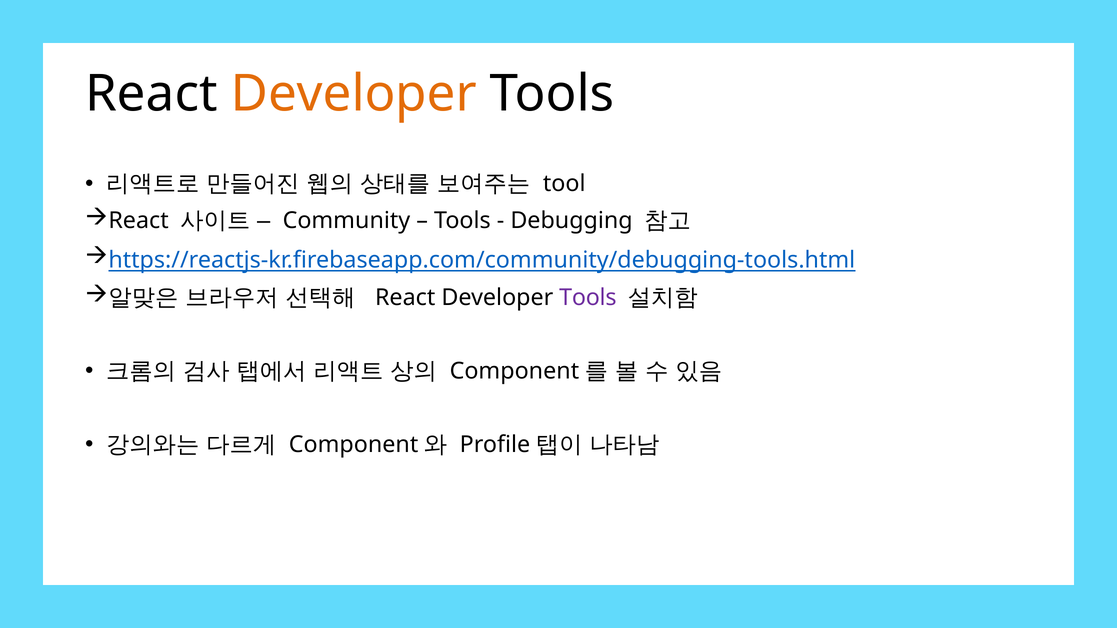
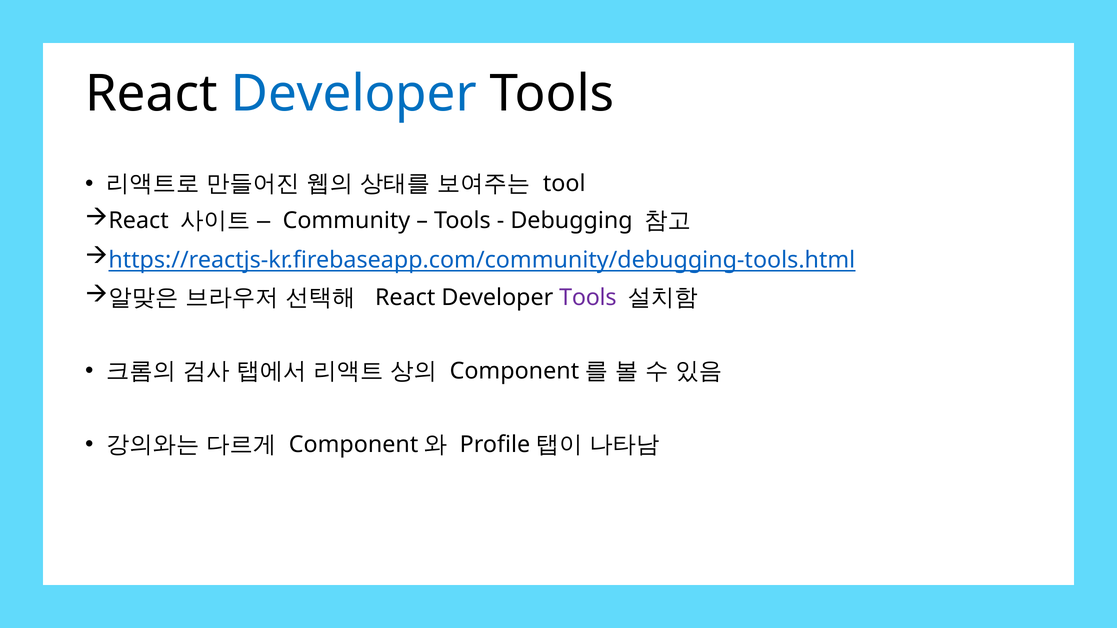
Developer at (354, 94) colour: orange -> blue
